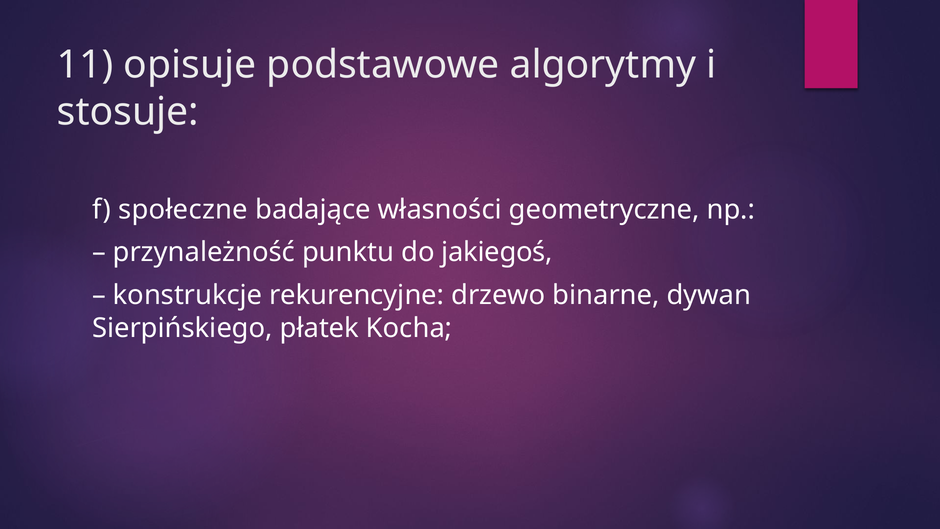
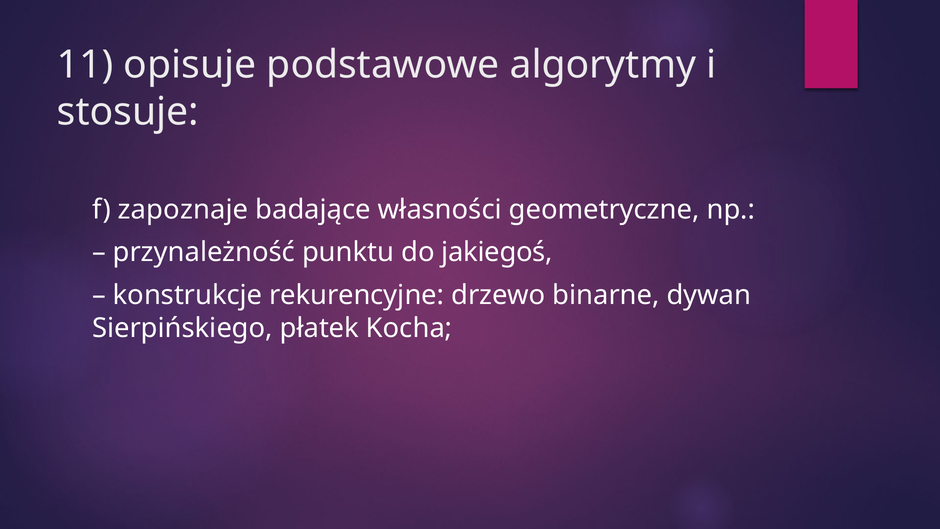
społeczne: społeczne -> zapoznaje
